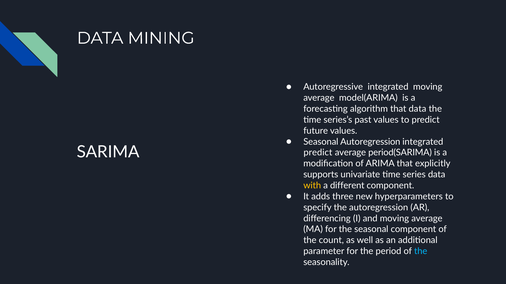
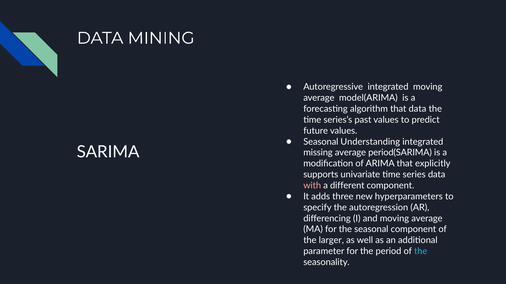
Seasonal Autoregression: Autoregression -> Understanding
predict at (318, 153): predict -> missing
with colour: yellow -> pink
count: count -> larger
